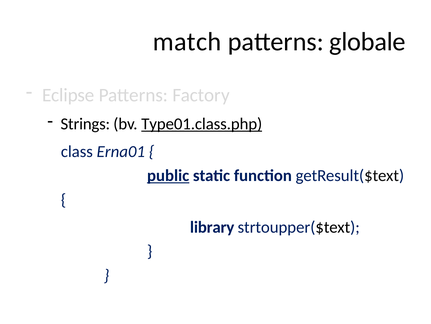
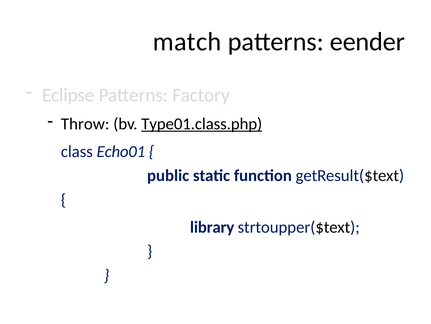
globale: globale -> eender
Strings: Strings -> Throw
Erna01: Erna01 -> Echo01
public underline: present -> none
